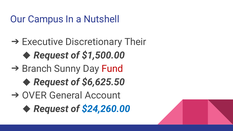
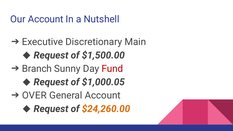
Our Campus: Campus -> Account
Their: Their -> Main
$6,625.50: $6,625.50 -> $1,000.05
$24,260.00 colour: blue -> orange
